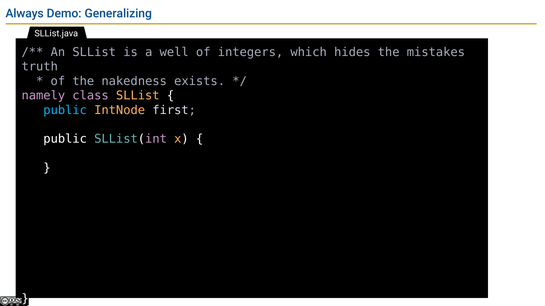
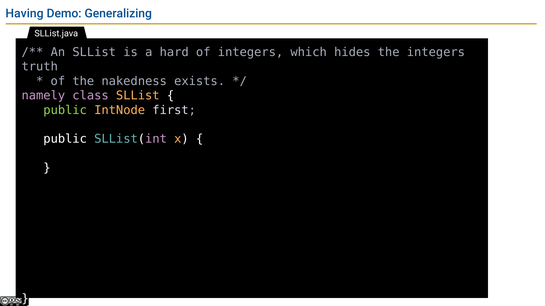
Always: Always -> Having
well: well -> hard
the mistakes: mistakes -> integers
public at (65, 110) colour: light blue -> light green
